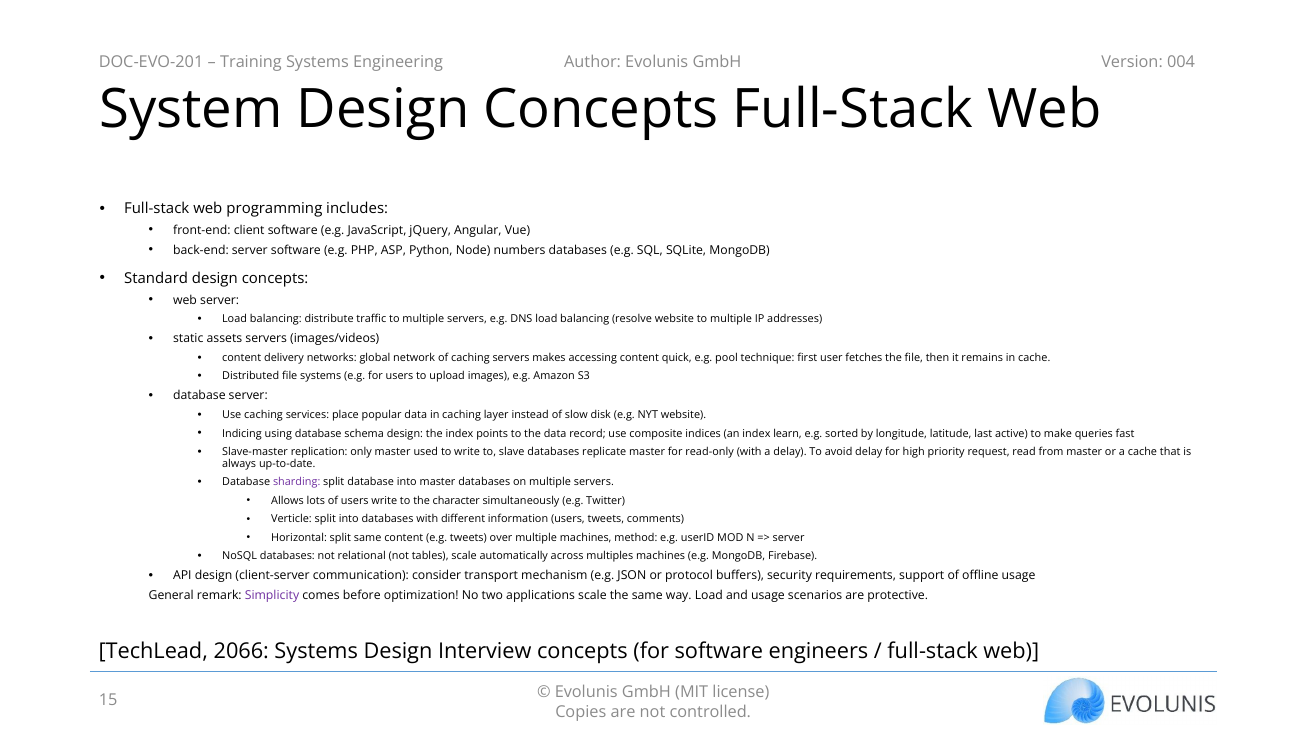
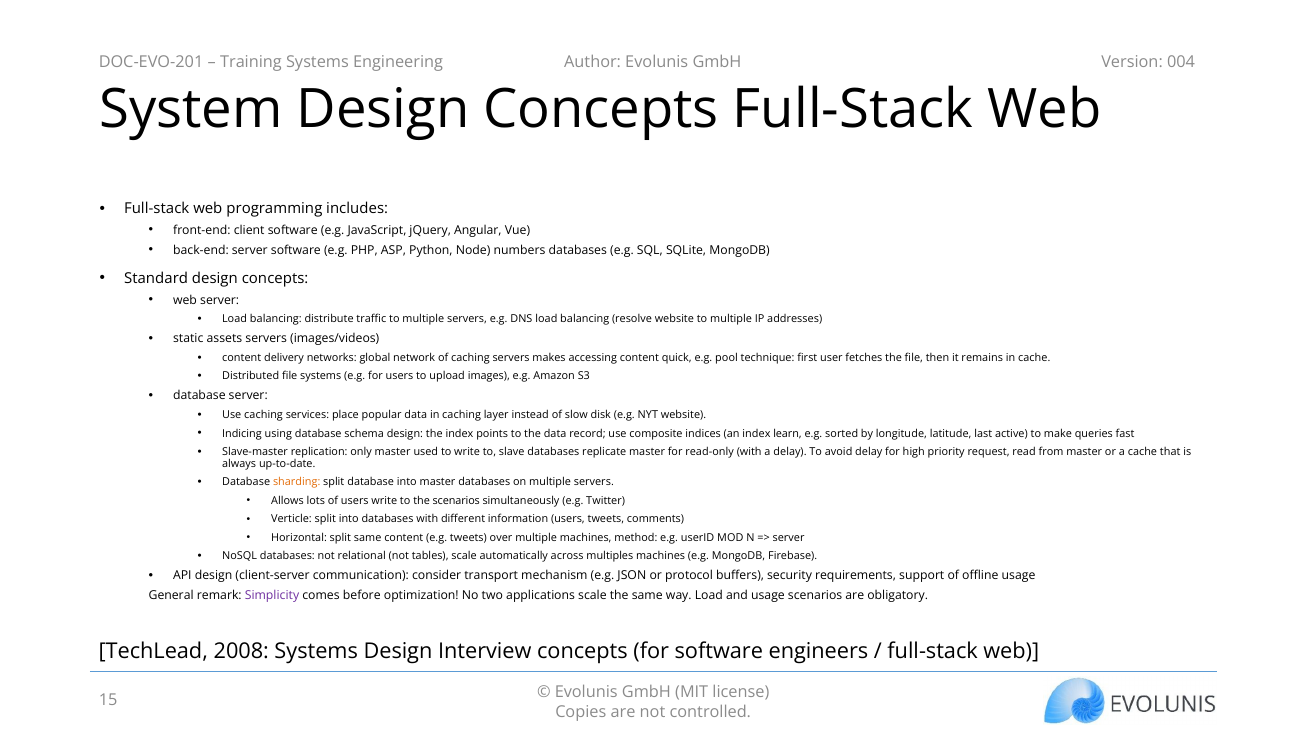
sharding colour: purple -> orange
the character: character -> scenarios
protective: protective -> obligatory
2066: 2066 -> 2008
